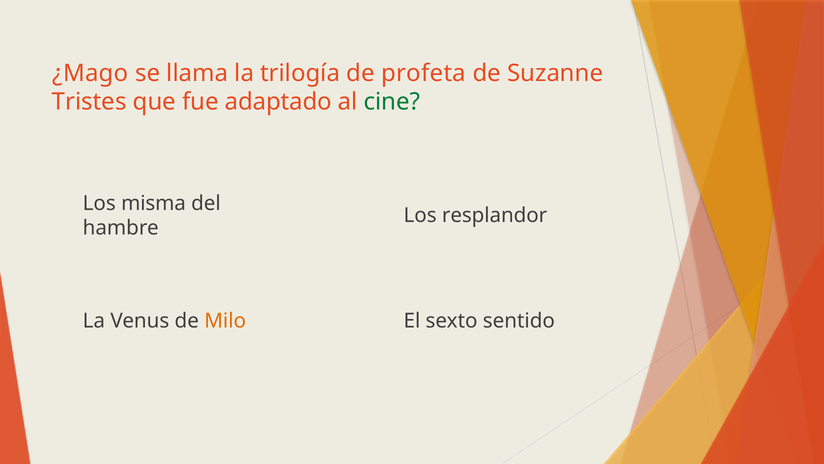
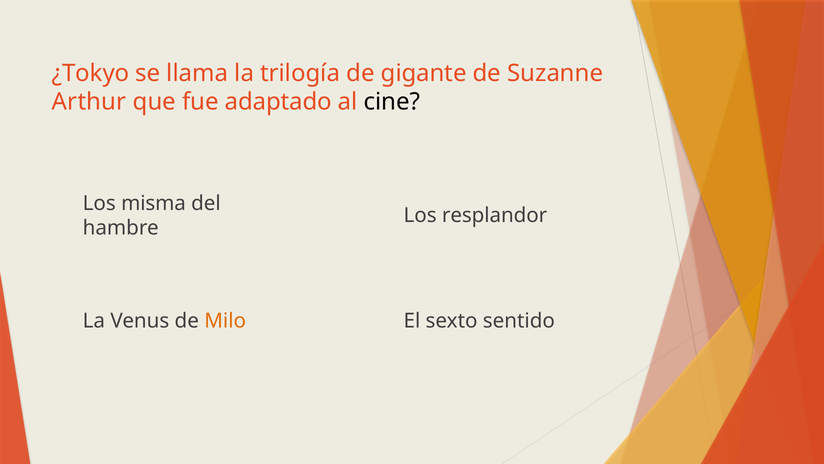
¿Mago: ¿Mago -> ¿Tokyo
profeta: profeta -> gigante
Tristes: Tristes -> Arthur
cine colour: green -> black
